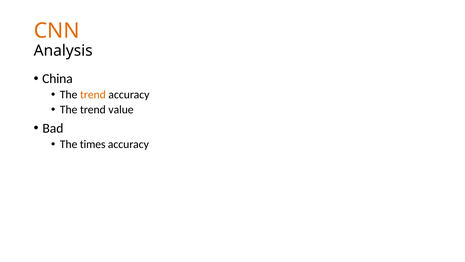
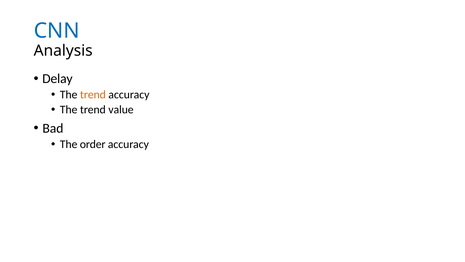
CNN colour: orange -> blue
China: China -> Delay
times: times -> order
